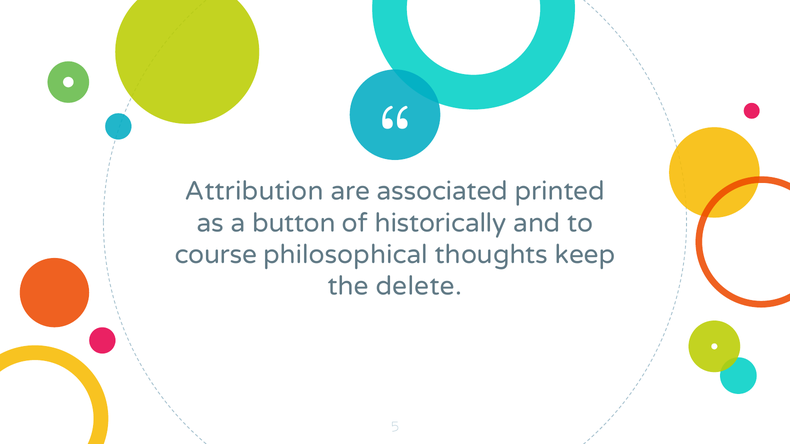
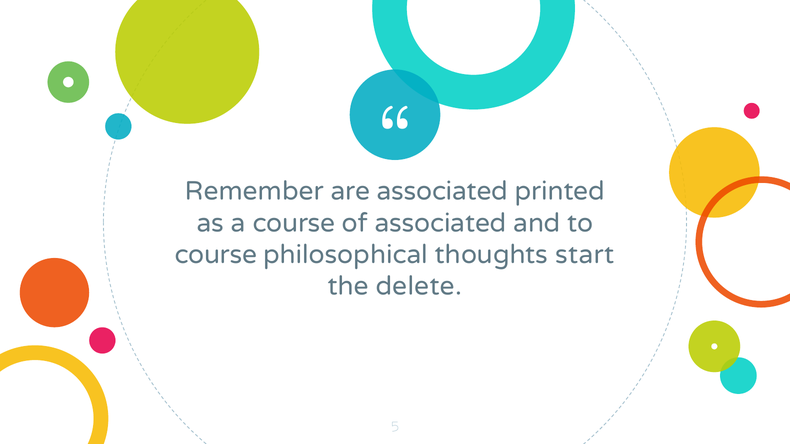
Attribution: Attribution -> Remember
a button: button -> course
of historically: historically -> associated
keep: keep -> start
